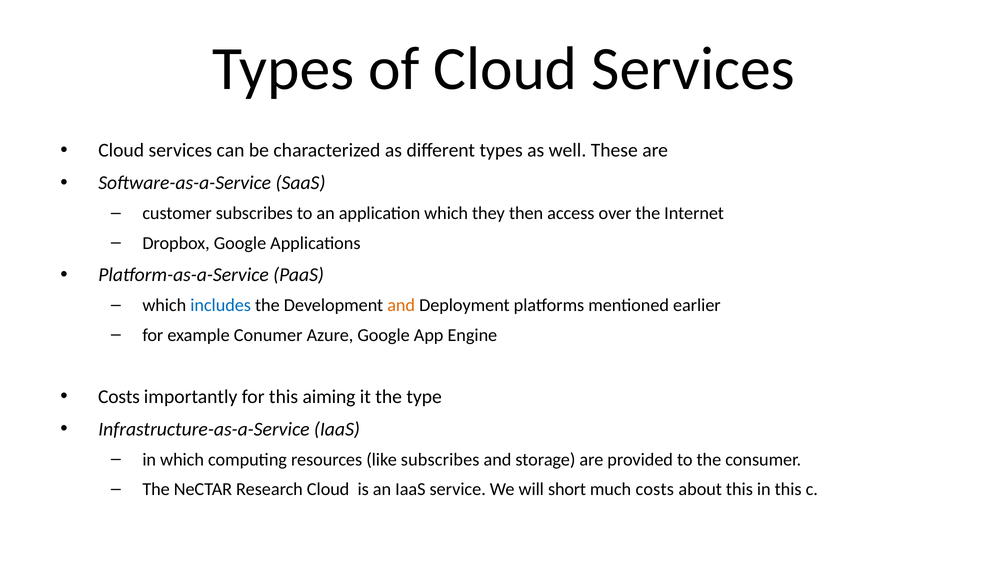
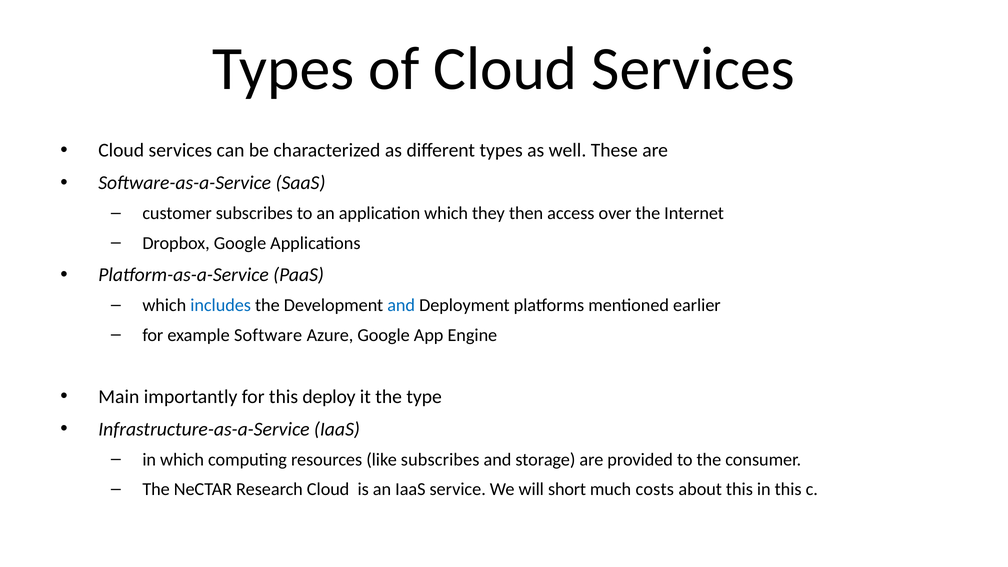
and at (401, 305) colour: orange -> blue
Conumer: Conumer -> Software
Costs at (119, 397): Costs -> Main
aiming: aiming -> deploy
